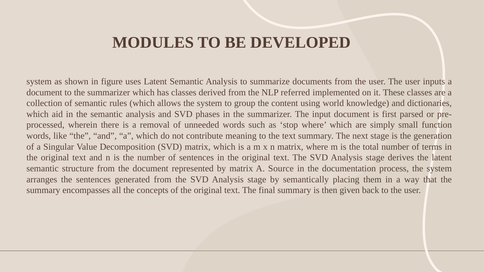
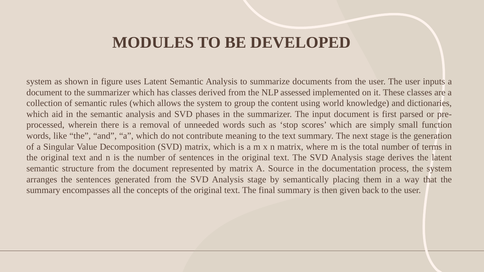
referred: referred -> assessed
stop where: where -> scores
